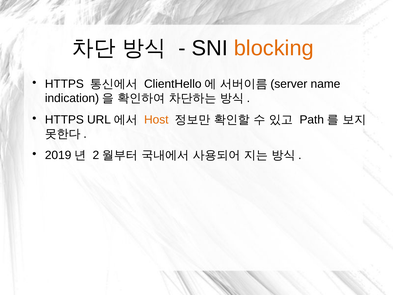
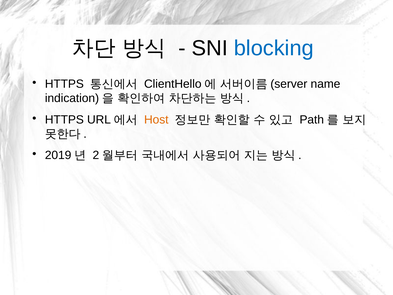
blocking colour: orange -> blue
